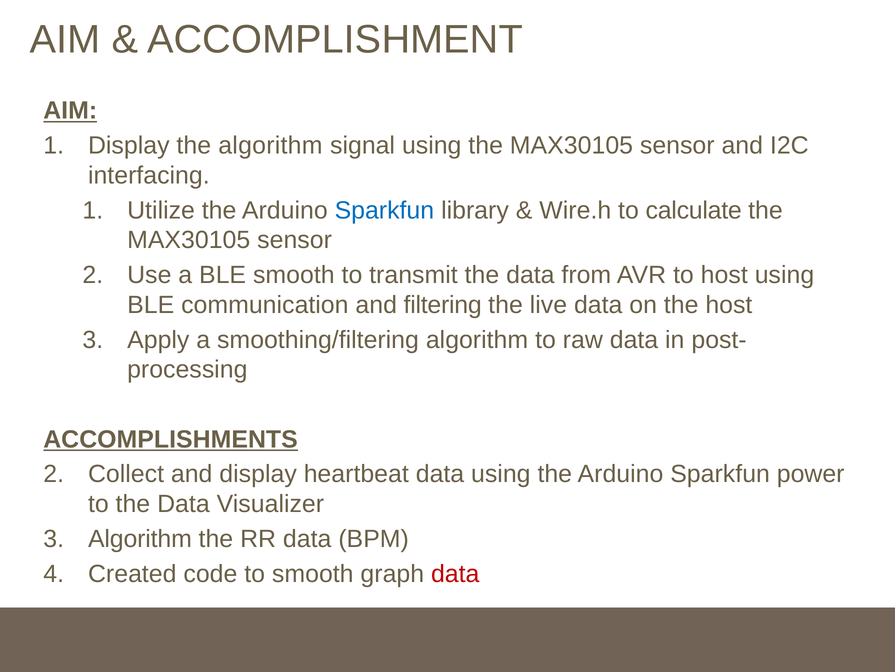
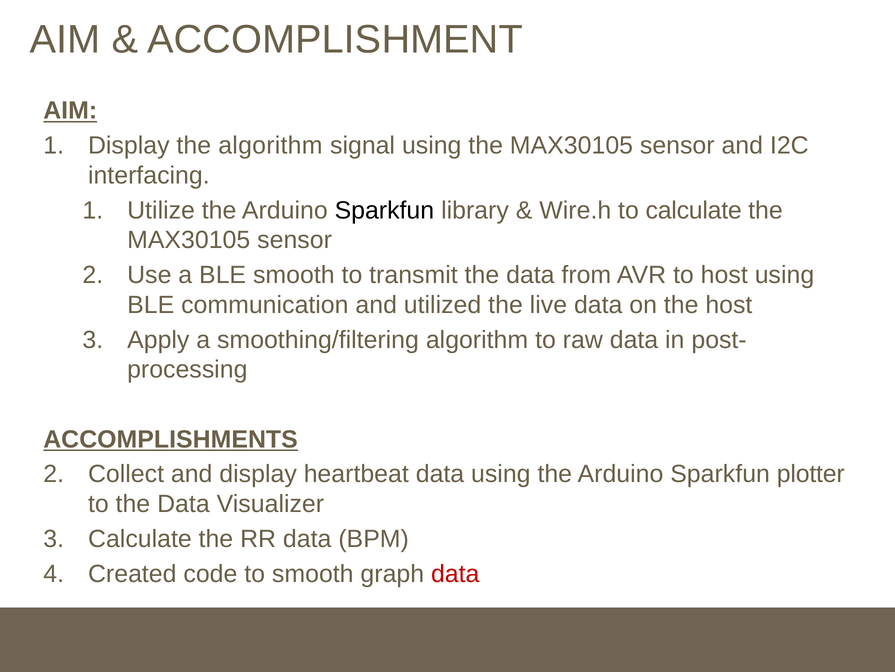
Sparkfun at (384, 210) colour: blue -> black
filtering: filtering -> utilized
power: power -> plotter
Algorithm at (140, 538): Algorithm -> Calculate
